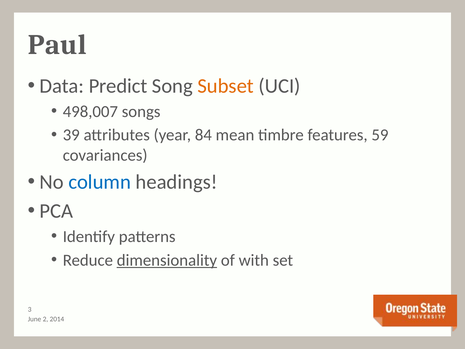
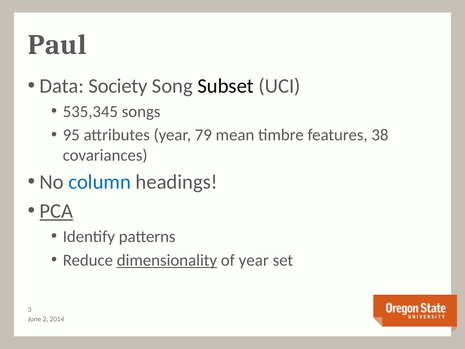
Predict: Predict -> Society
Subset colour: orange -> black
498,007: 498,007 -> 535,345
39: 39 -> 95
84: 84 -> 79
59: 59 -> 38
PCA underline: none -> present
of with: with -> year
